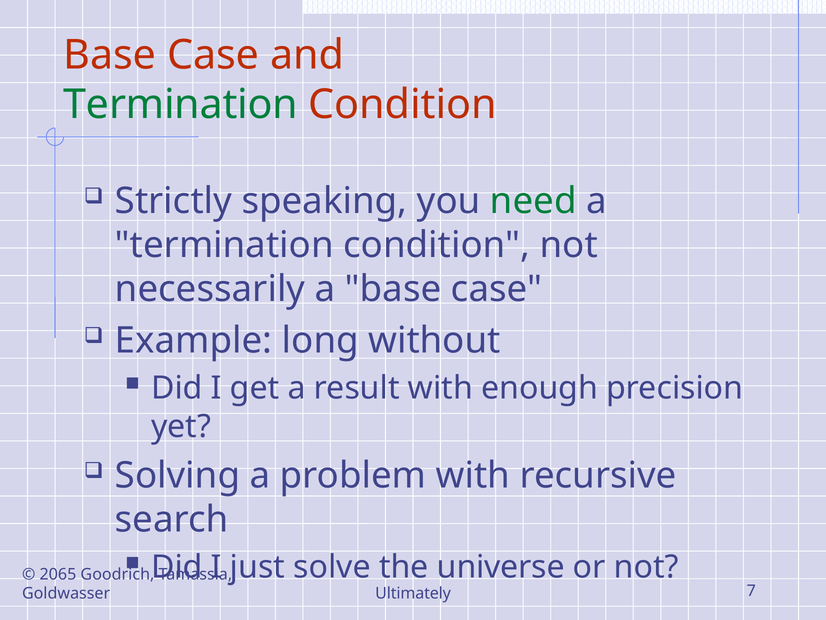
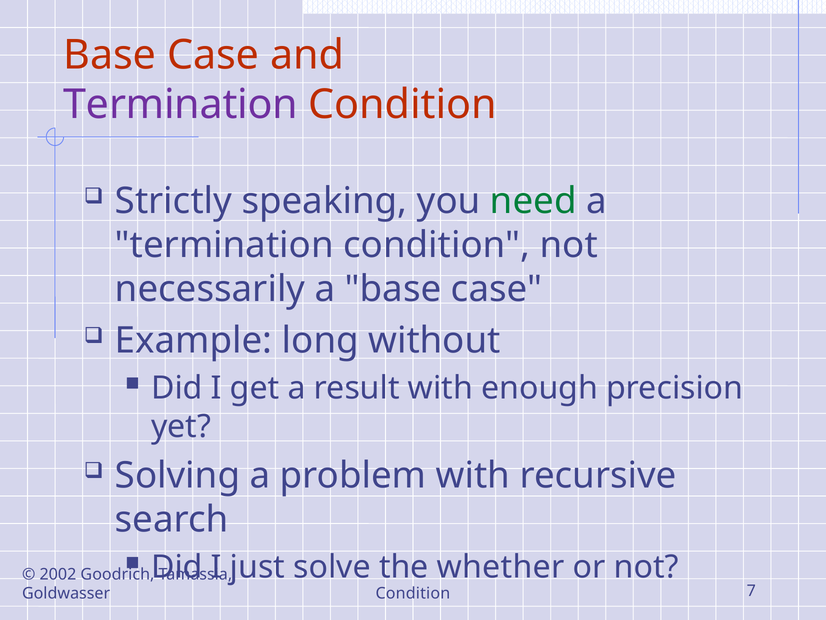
Termination at (181, 105) colour: green -> purple
universe: universe -> whether
2065: 2065 -> 2002
Ultimately at (413, 593): Ultimately -> Condition
